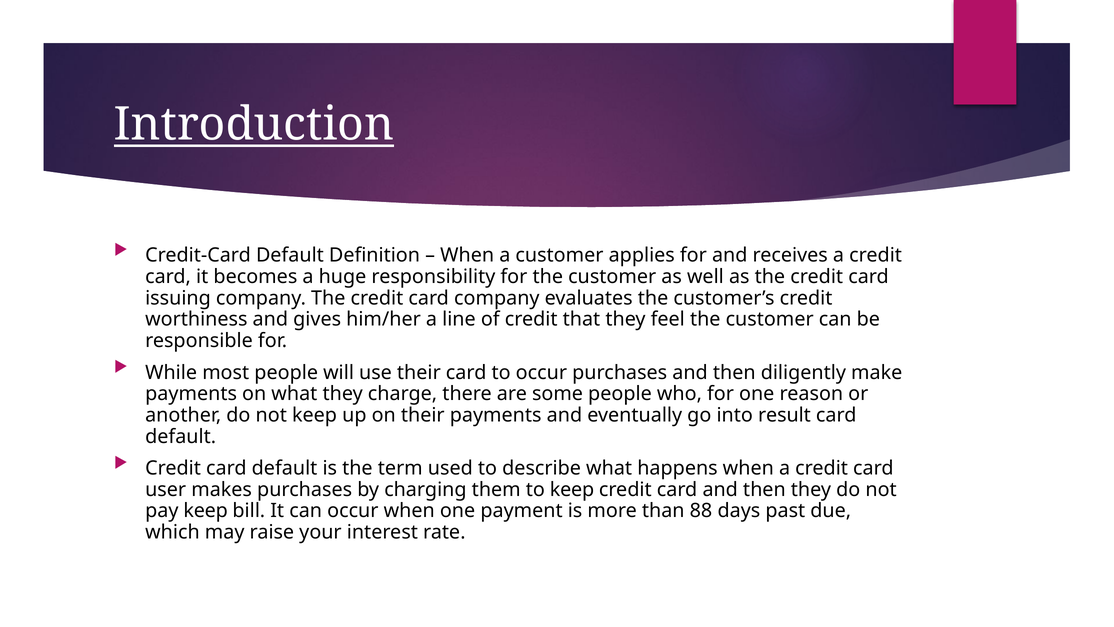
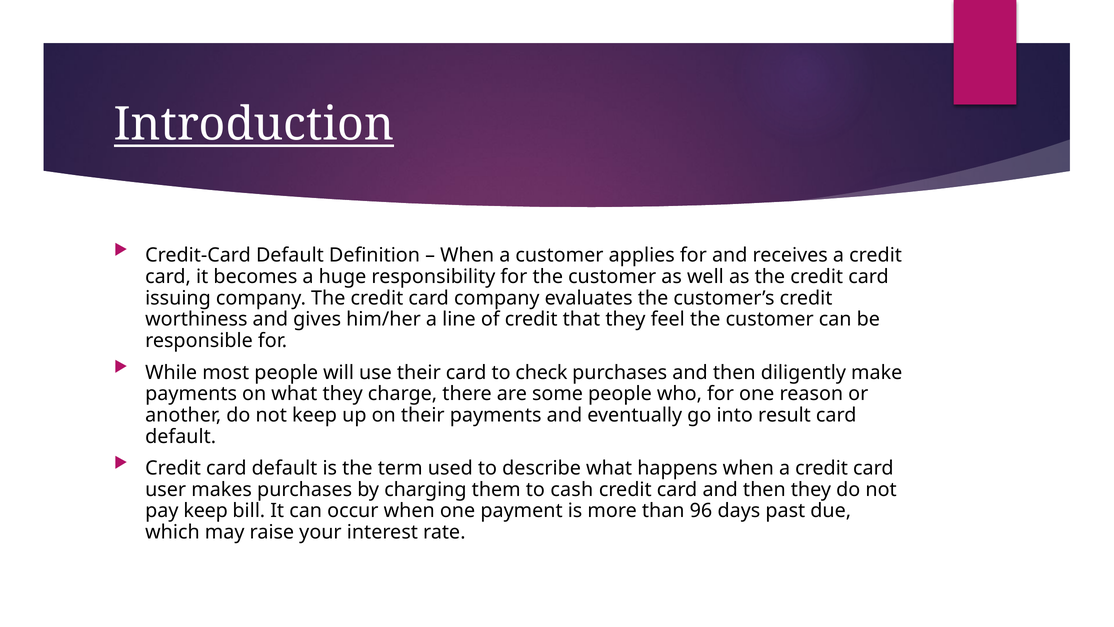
to occur: occur -> check
to keep: keep -> cash
88: 88 -> 96
